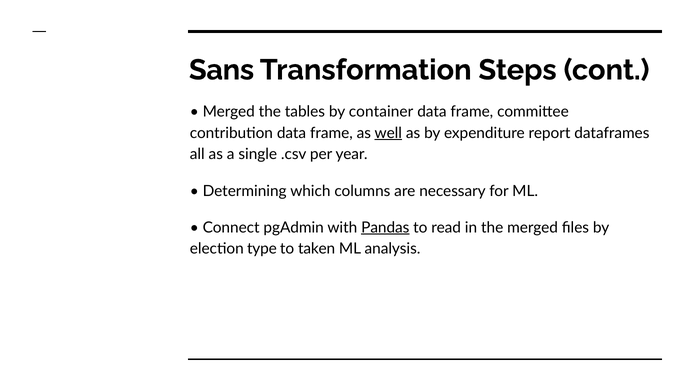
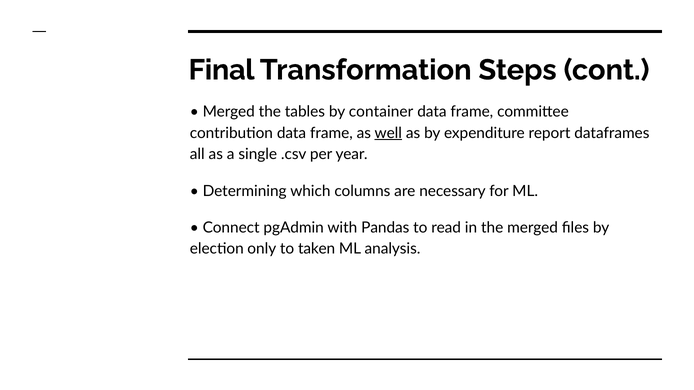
Sans: Sans -> Final
Pandas underline: present -> none
type: type -> only
